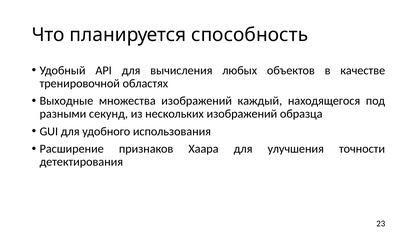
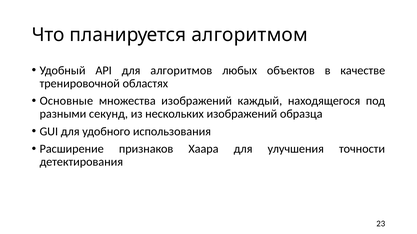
способность: способность -> алгоритмом
вычисления: вычисления -> алгоритмов
Выходные: Выходные -> Основные
